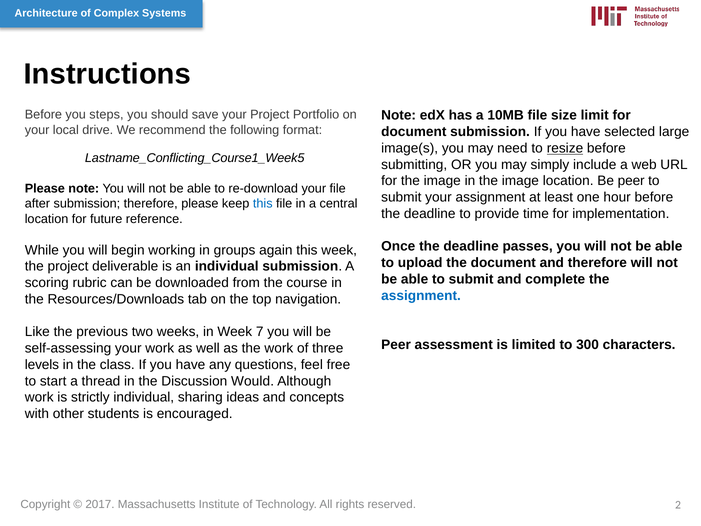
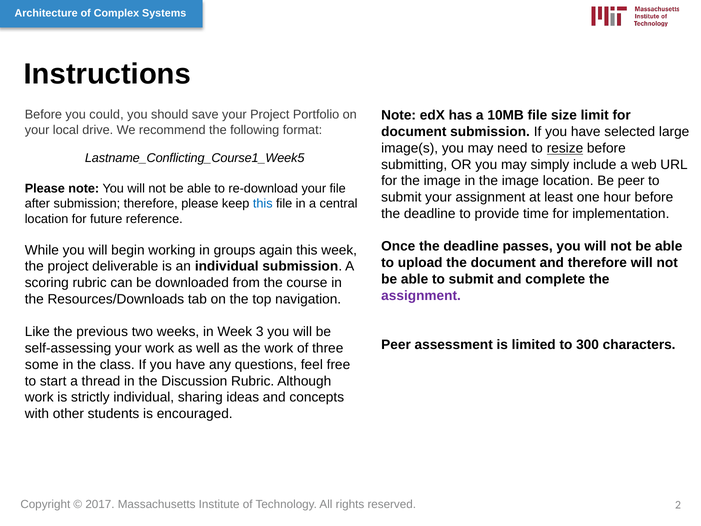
steps: steps -> could
assignment at (421, 295) colour: blue -> purple
7: 7 -> 3
levels: levels -> some
Discussion Would: Would -> Rubric
